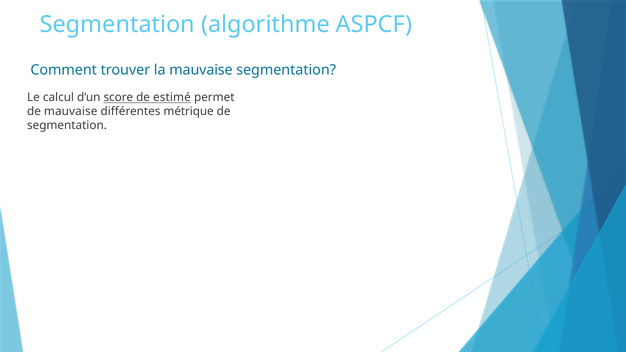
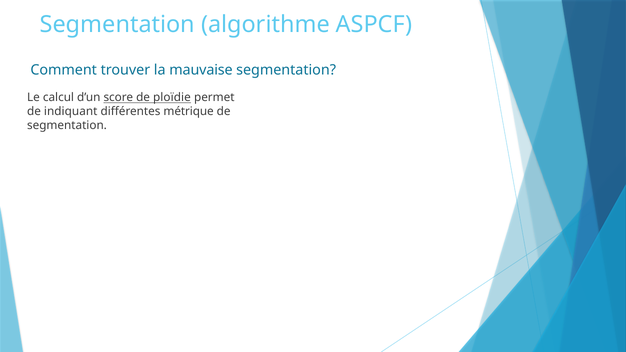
estimé: estimé -> ploïdie
de mauvaise: mauvaise -> indiquant
